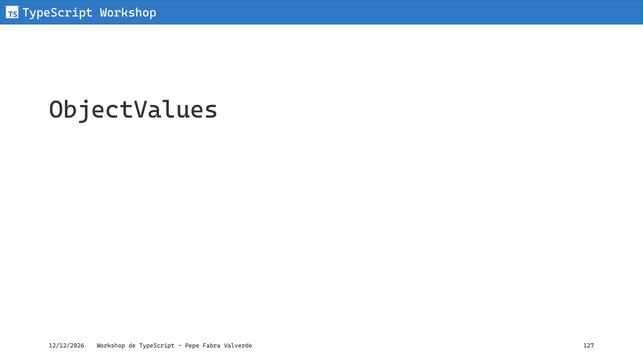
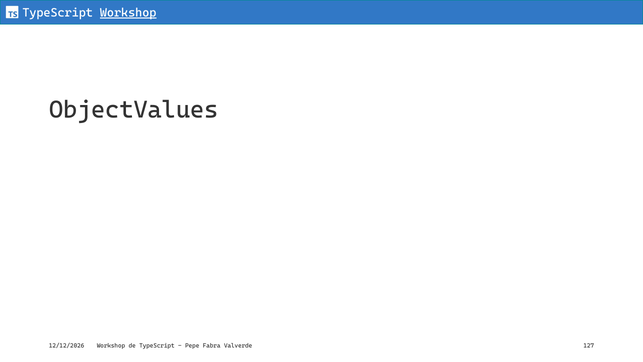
Workshop at (128, 13) underline: none -> present
